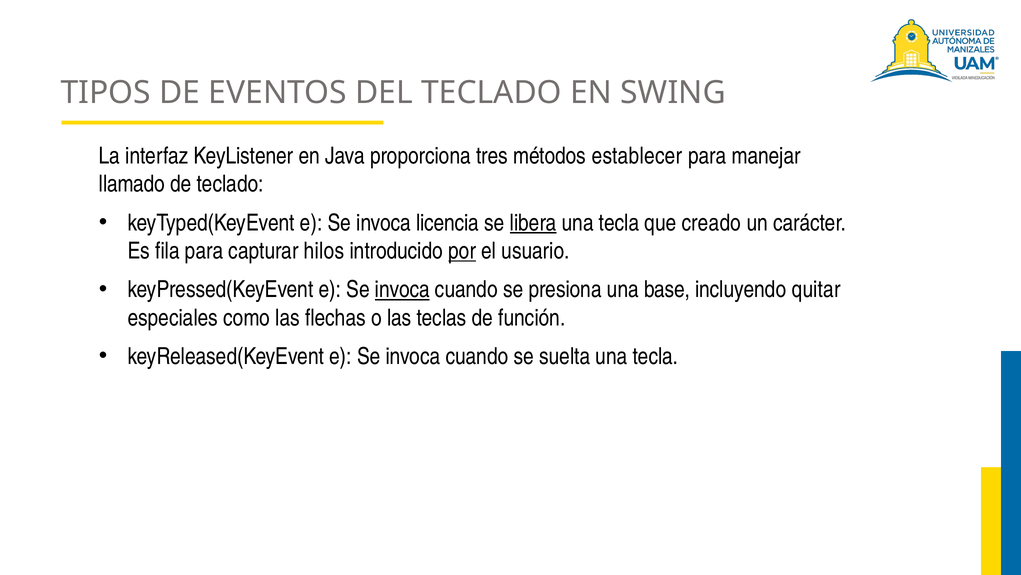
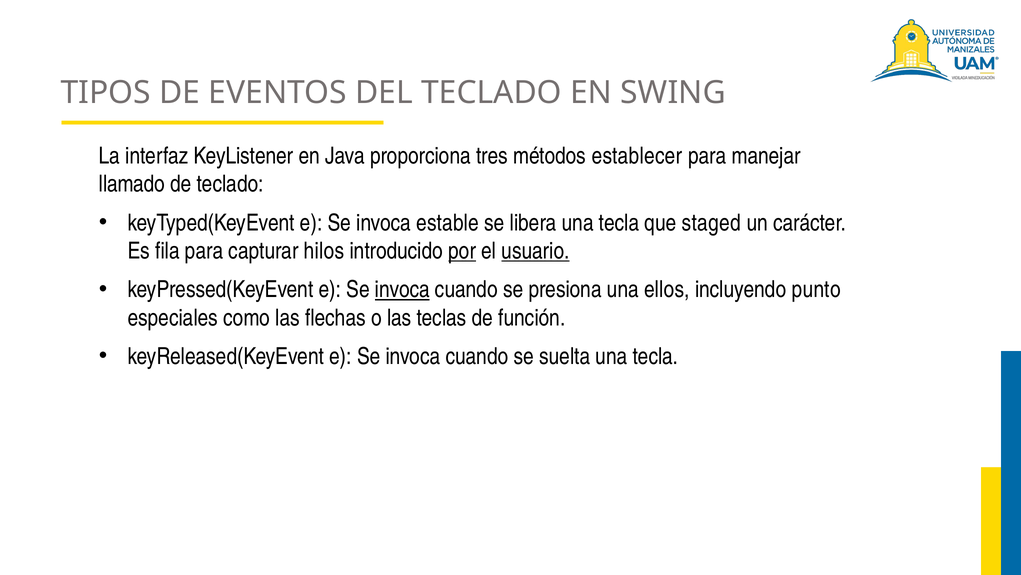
licencia: licencia -> estable
libera underline: present -> none
creado: creado -> staged
usuario underline: none -> present
base: base -> ellos
quitar: quitar -> punto
